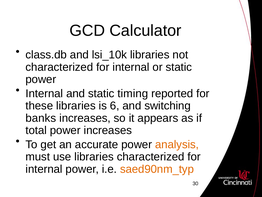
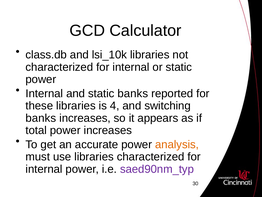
static timing: timing -> banks
6: 6 -> 4
saed90nm_typ colour: orange -> purple
